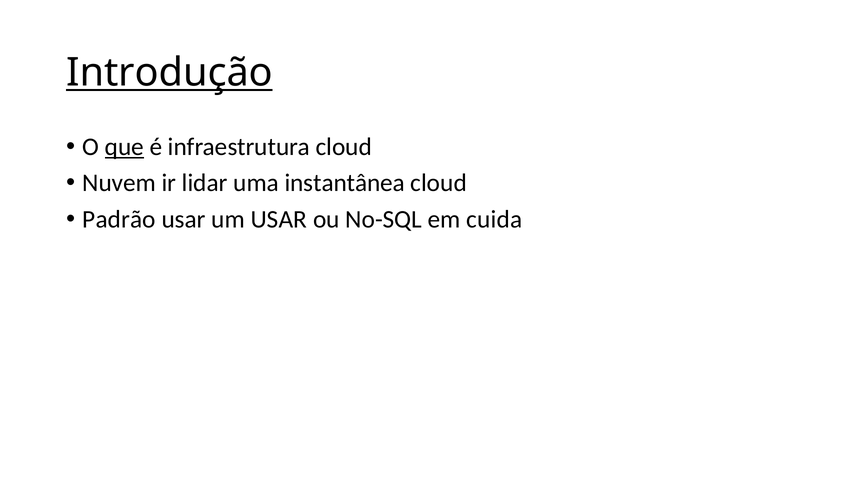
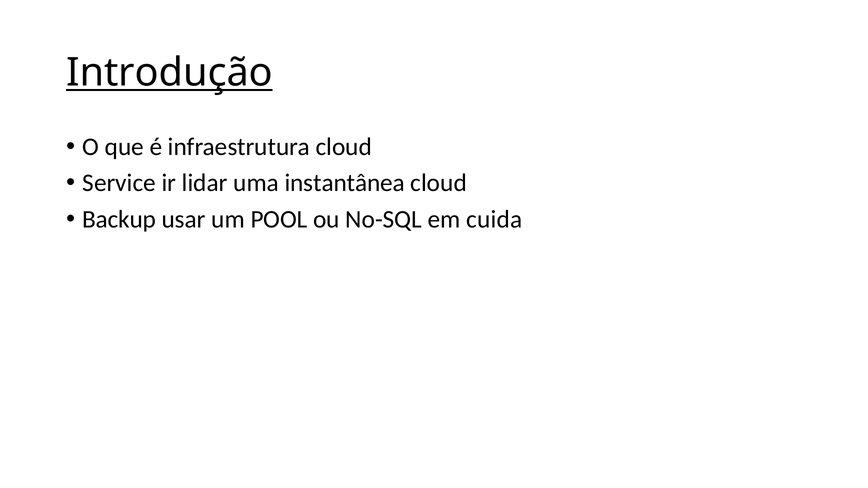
que underline: present -> none
Nuvem: Nuvem -> Service
Padrão: Padrão -> Backup
um USAR: USAR -> POOL
